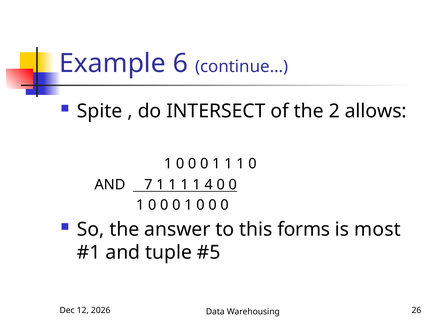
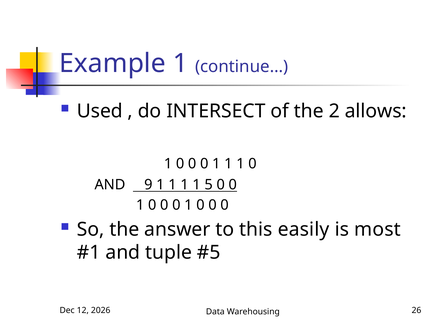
Example 6: 6 -> 1
Spite: Spite -> Used
7: 7 -> 9
4: 4 -> 5
forms: forms -> easily
